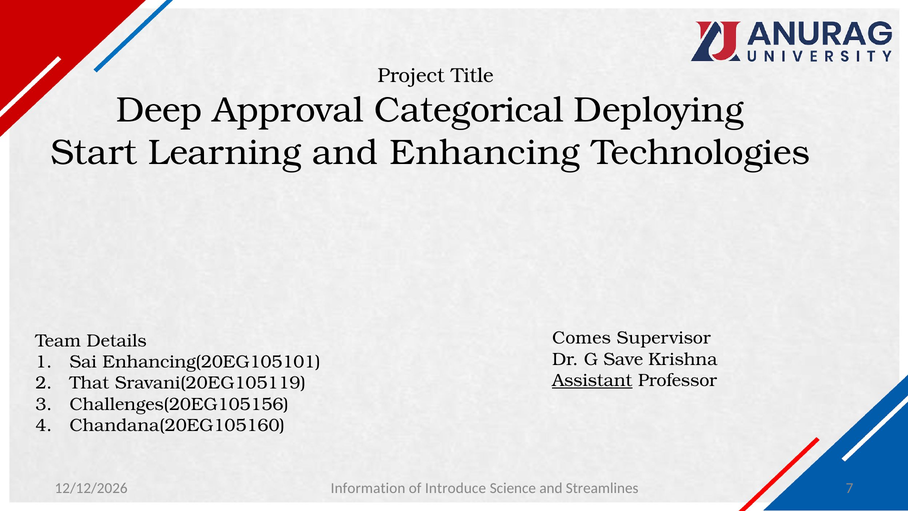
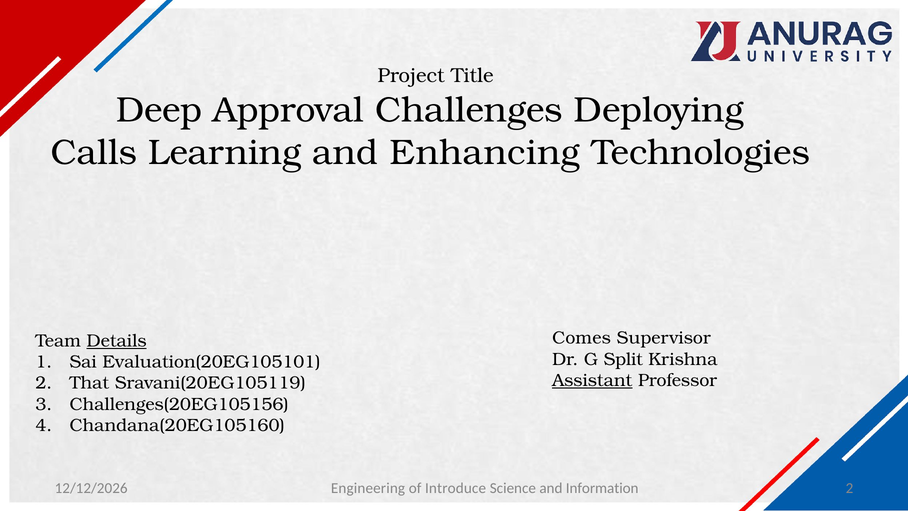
Categorical: Categorical -> Challenges
Start: Start -> Calls
Details underline: none -> present
Save: Save -> Split
Enhancing(20EG105101: Enhancing(20EG105101 -> Evaluation(20EG105101
7 at (850, 488): 7 -> 2
Information: Information -> Engineering
Streamlines: Streamlines -> Information
